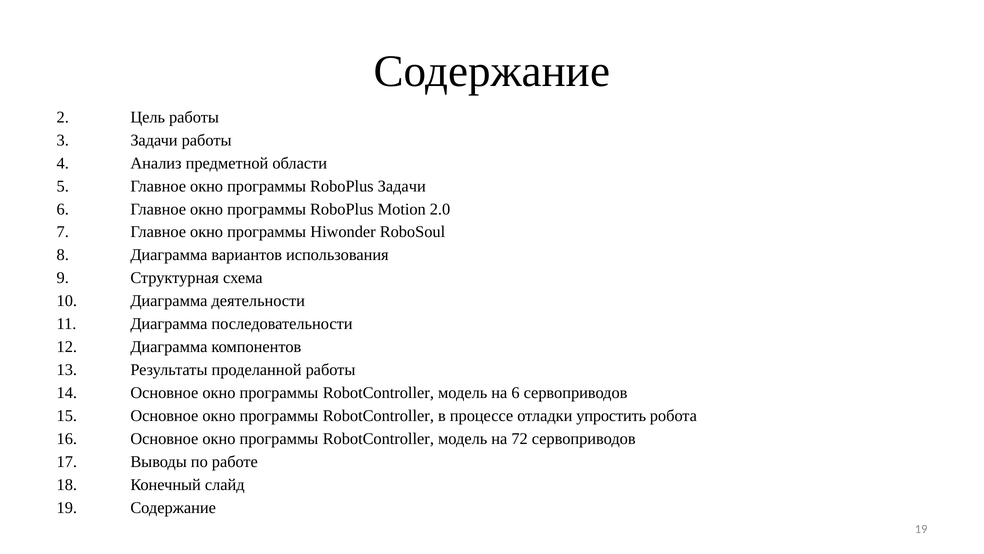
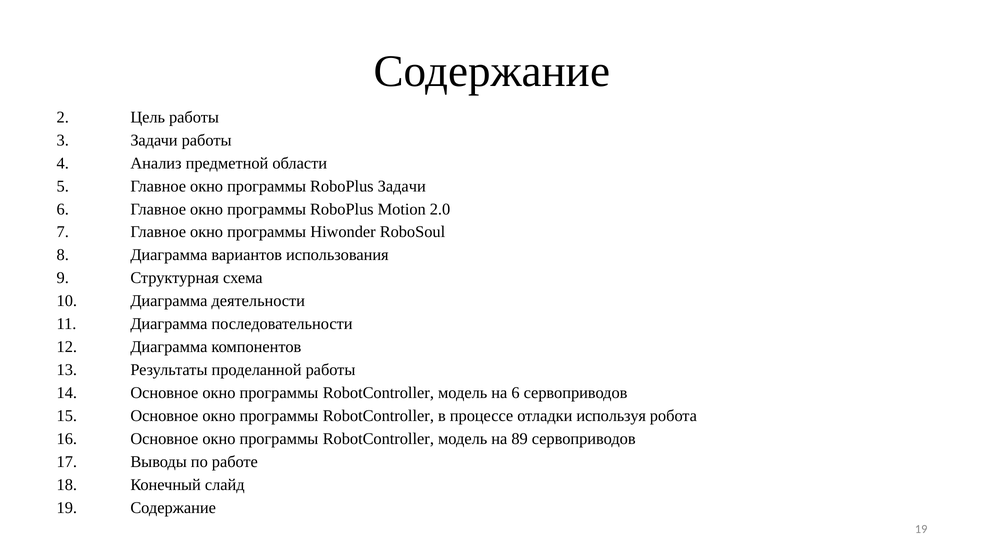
упростить: упростить -> используя
72: 72 -> 89
